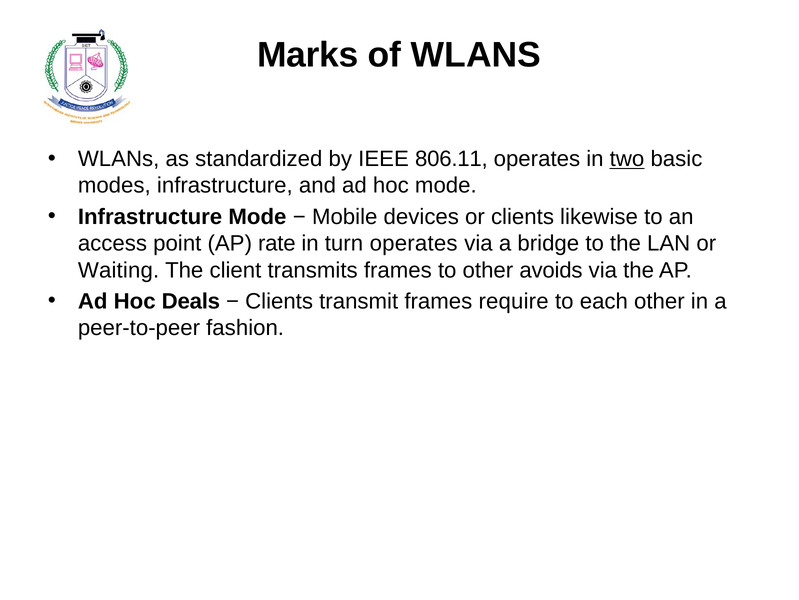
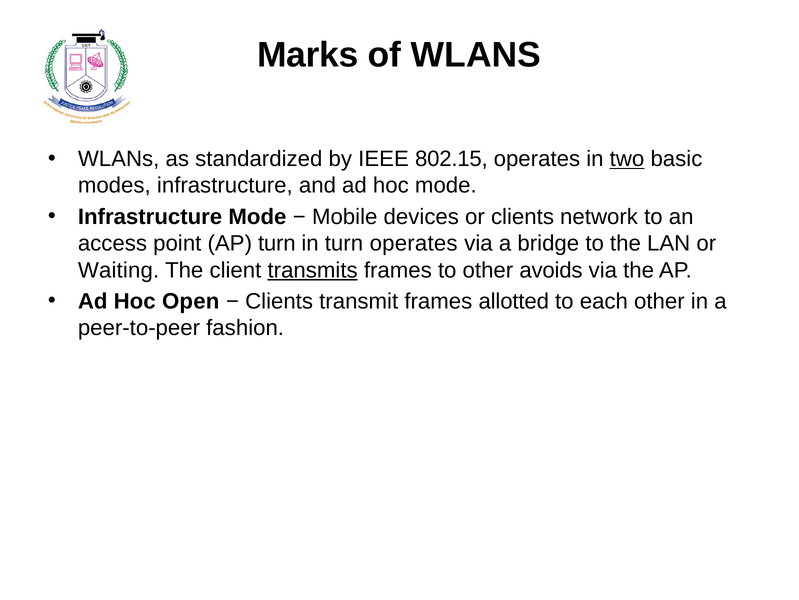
806.11: 806.11 -> 802.15
likewise: likewise -> network
AP rate: rate -> turn
transmits underline: none -> present
Deals: Deals -> Open
require: require -> allotted
